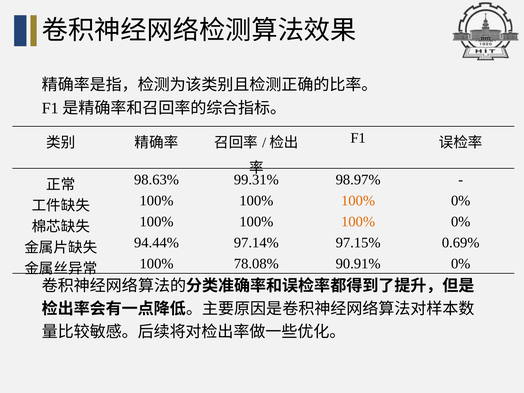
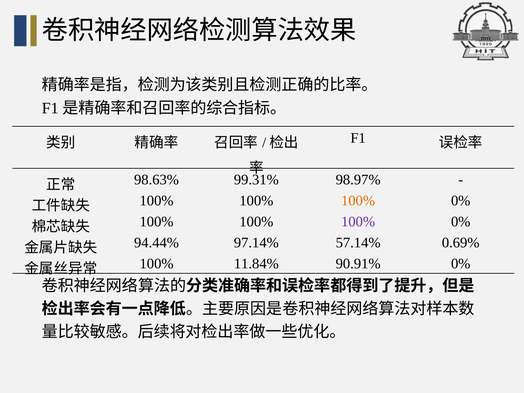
100% at (358, 222) colour: orange -> purple
97.15%: 97.15% -> 57.14%
78.08%: 78.08% -> 11.84%
